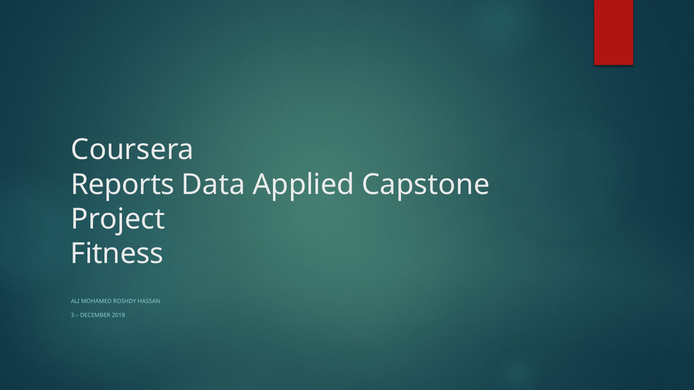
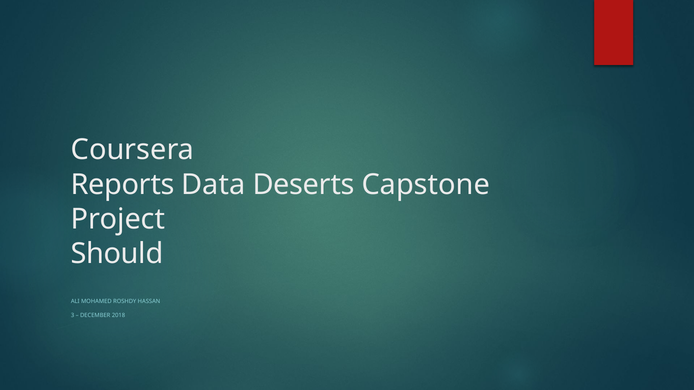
Applied: Applied -> Deserts
Fitness: Fitness -> Should
